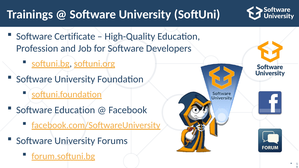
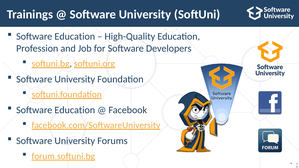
Certificate at (75, 36): Certificate -> Education
